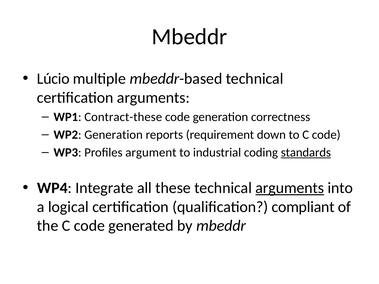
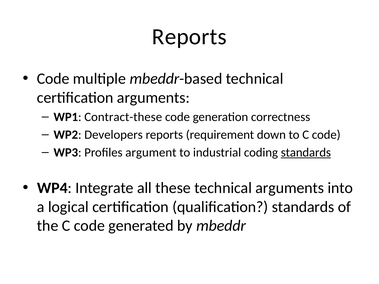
Mbeddr at (189, 37): Mbeddr -> Reports
Lúcio at (53, 79): Lúcio -> Code
WP2 Generation: Generation -> Developers
arguments at (290, 188) underline: present -> none
qualification compliant: compliant -> standards
